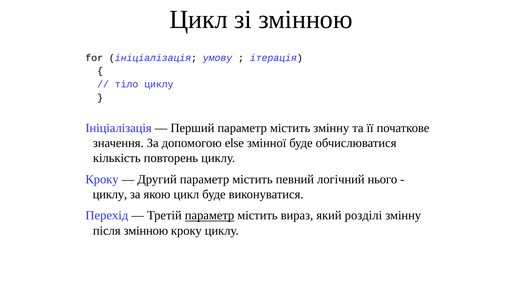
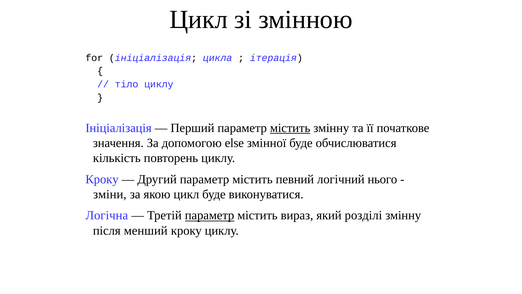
умову: умову -> цикла
містить at (290, 128) underline: none -> present
циклу at (110, 194): циклу -> зміни
Перехід: Перехід -> Логічна
після змінною: змінною -> менший
